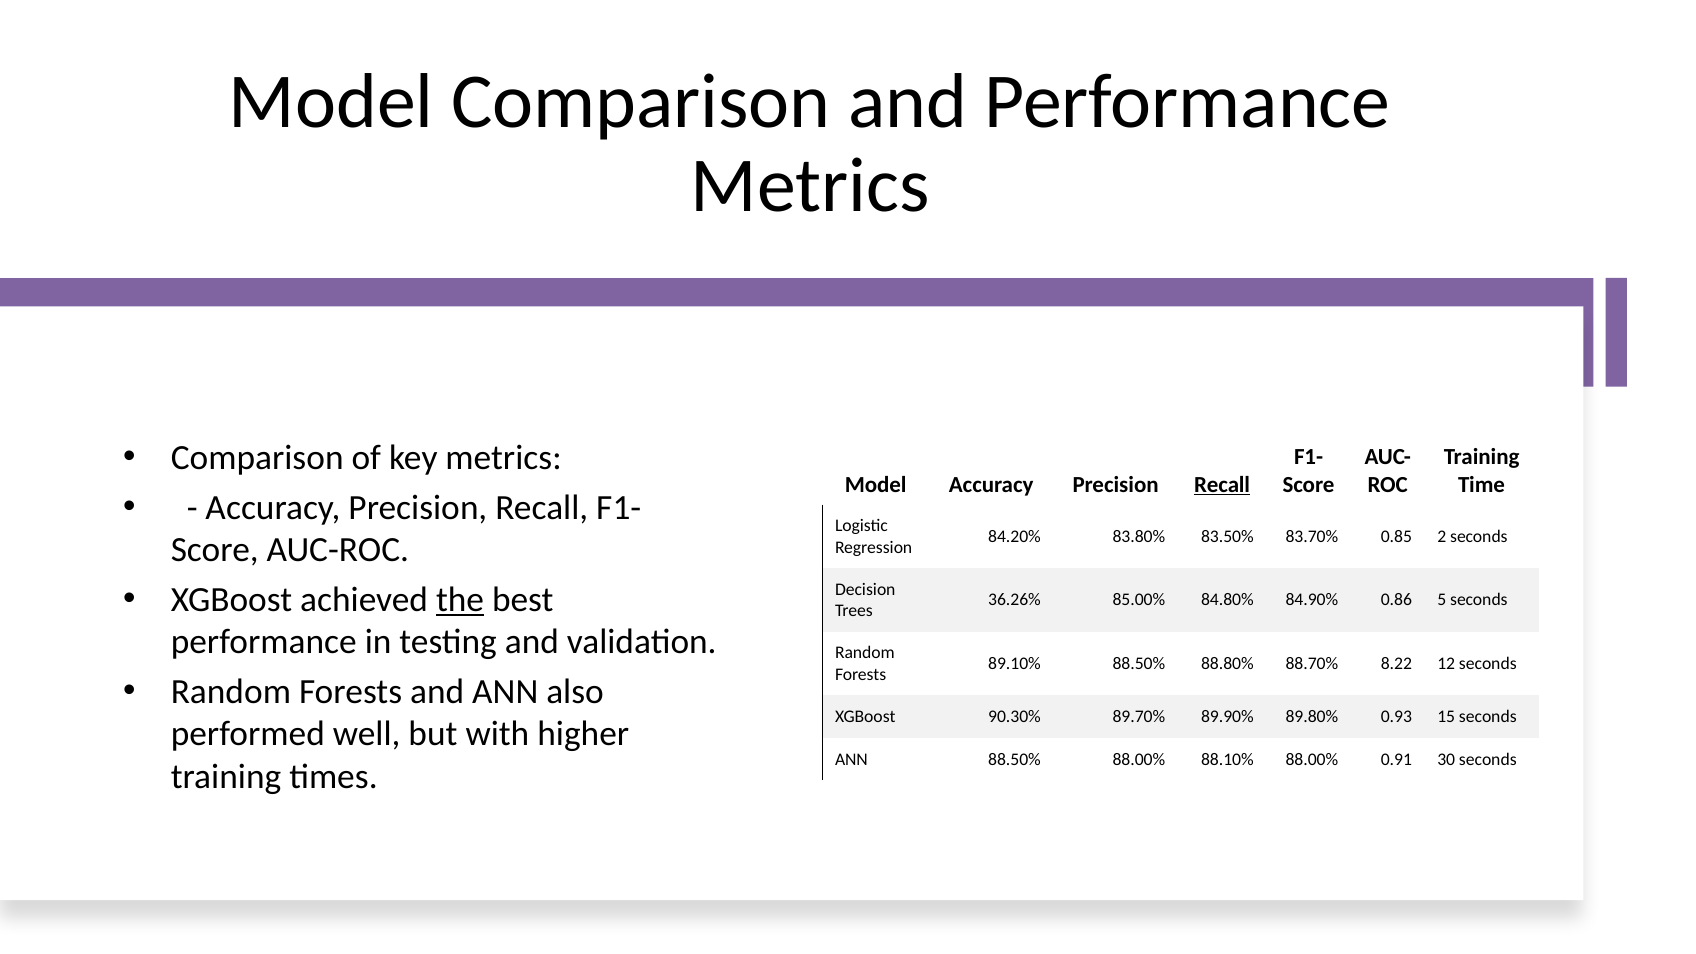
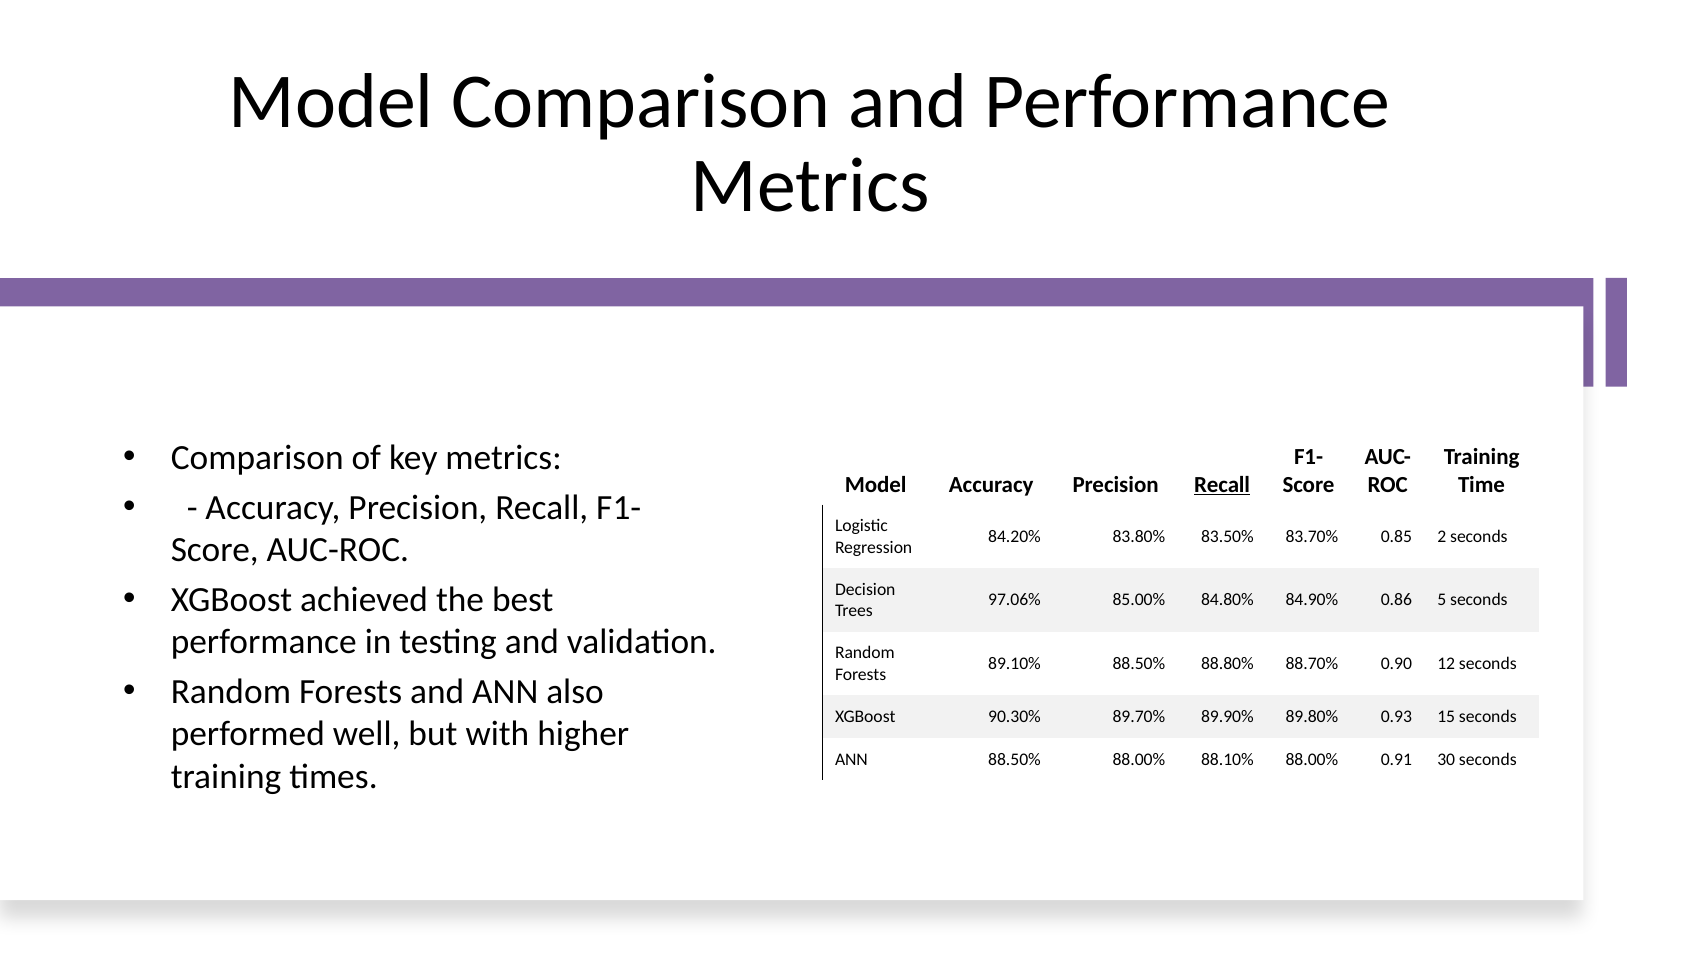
the underline: present -> none
36.26%: 36.26% -> 97.06%
8.22: 8.22 -> 0.90
